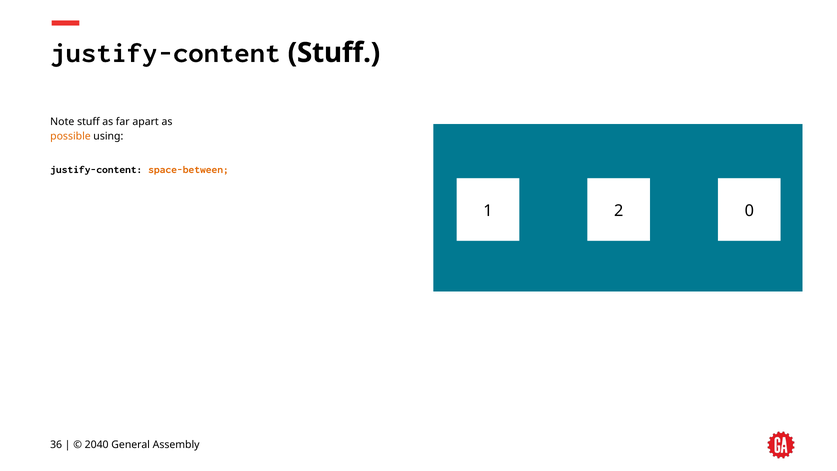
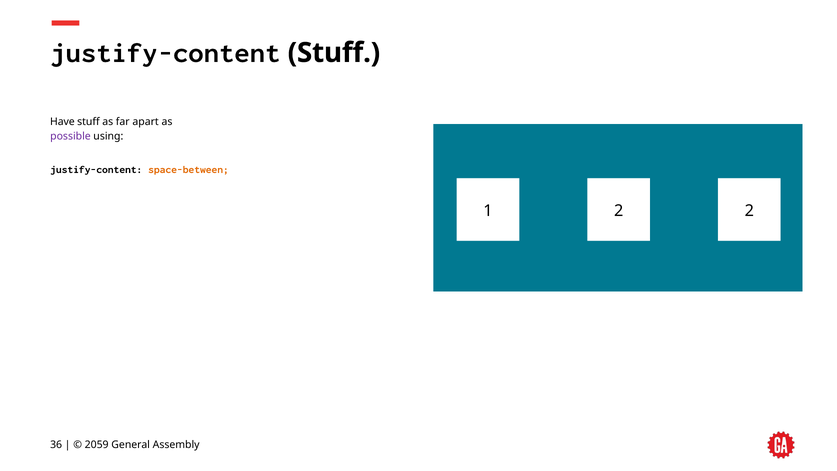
Note: Note -> Have
possible colour: orange -> purple
2 0: 0 -> 2
2040: 2040 -> 2059
